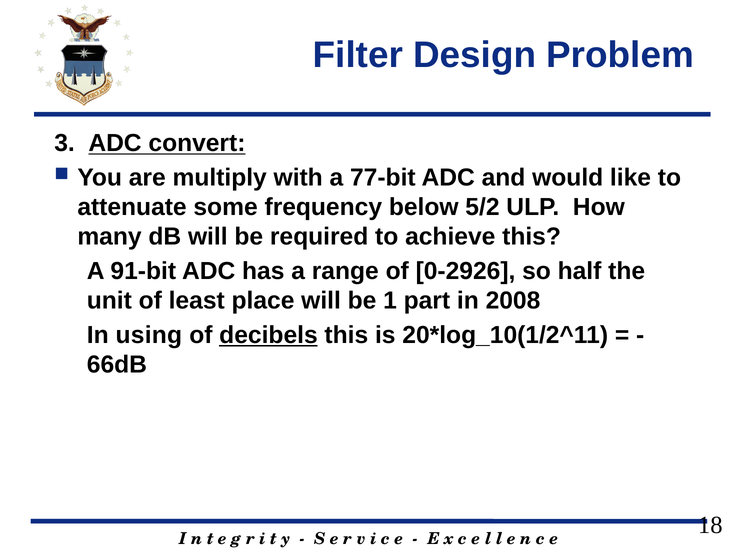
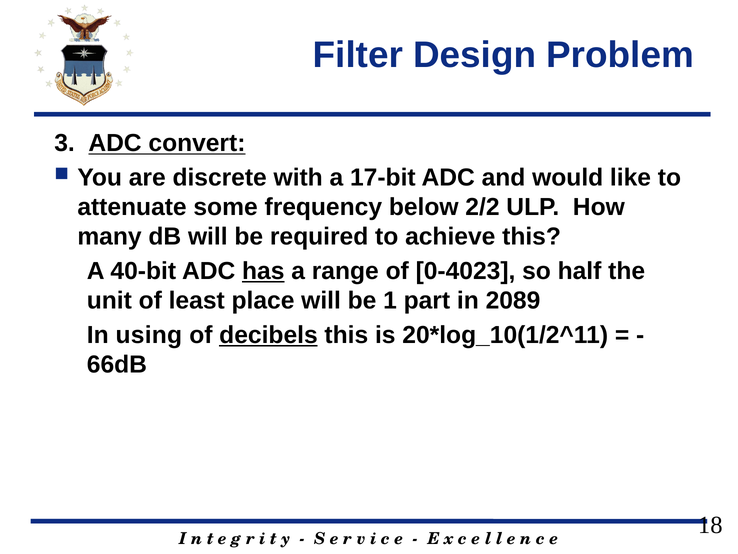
multiply: multiply -> discrete
77-bit: 77-bit -> 17-bit
5/2: 5/2 -> 2/2
91-bit: 91-bit -> 40-bit
has underline: none -> present
0-2926: 0-2926 -> 0-4023
2008: 2008 -> 2089
